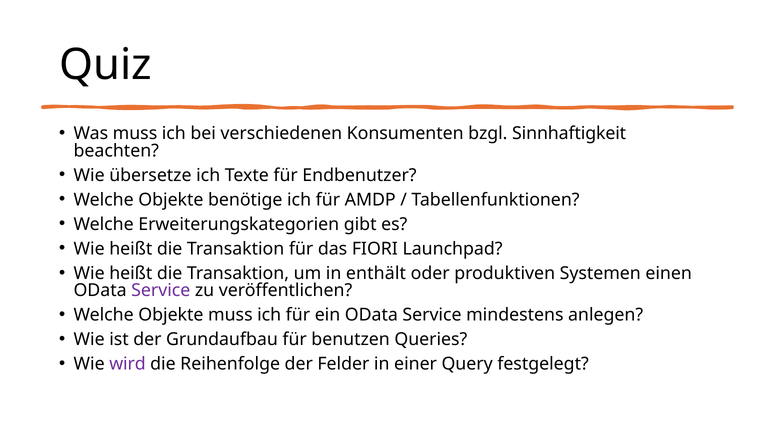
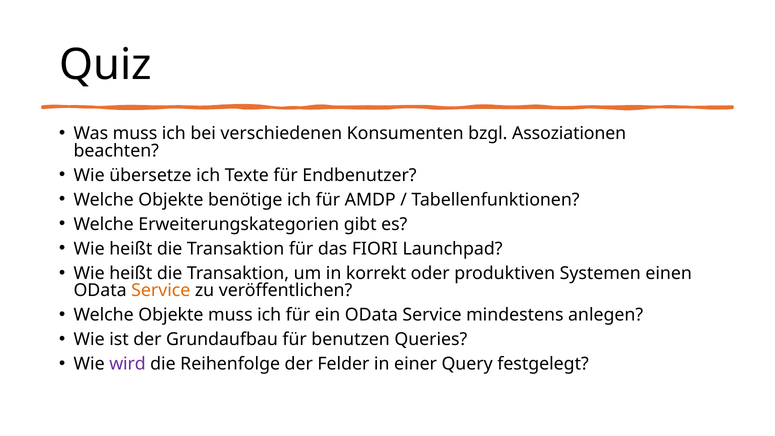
Sinnhaftigkeit: Sinnhaftigkeit -> Assoziationen
enthält: enthält -> korrekt
Service at (161, 291) colour: purple -> orange
